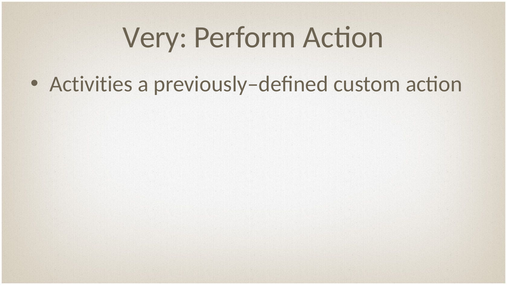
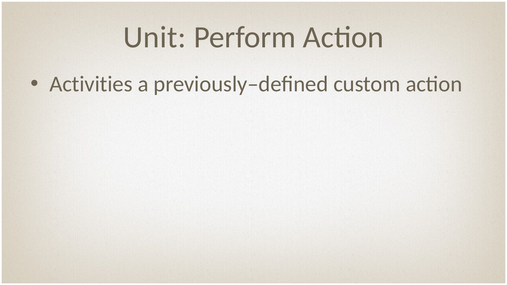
Very: Very -> Unit
